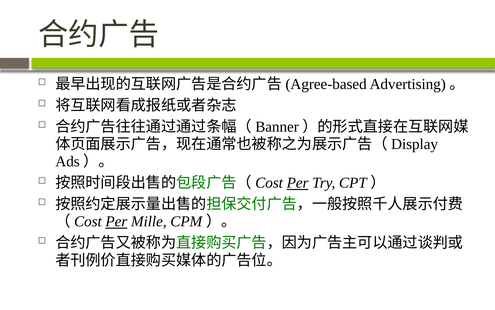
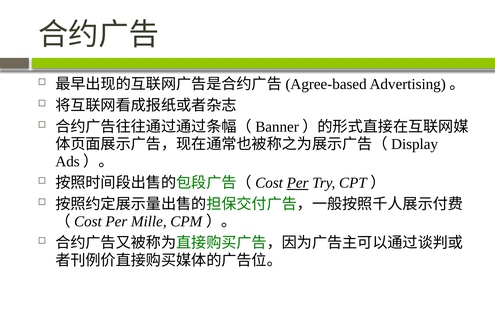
Per at (116, 221) underline: present -> none
